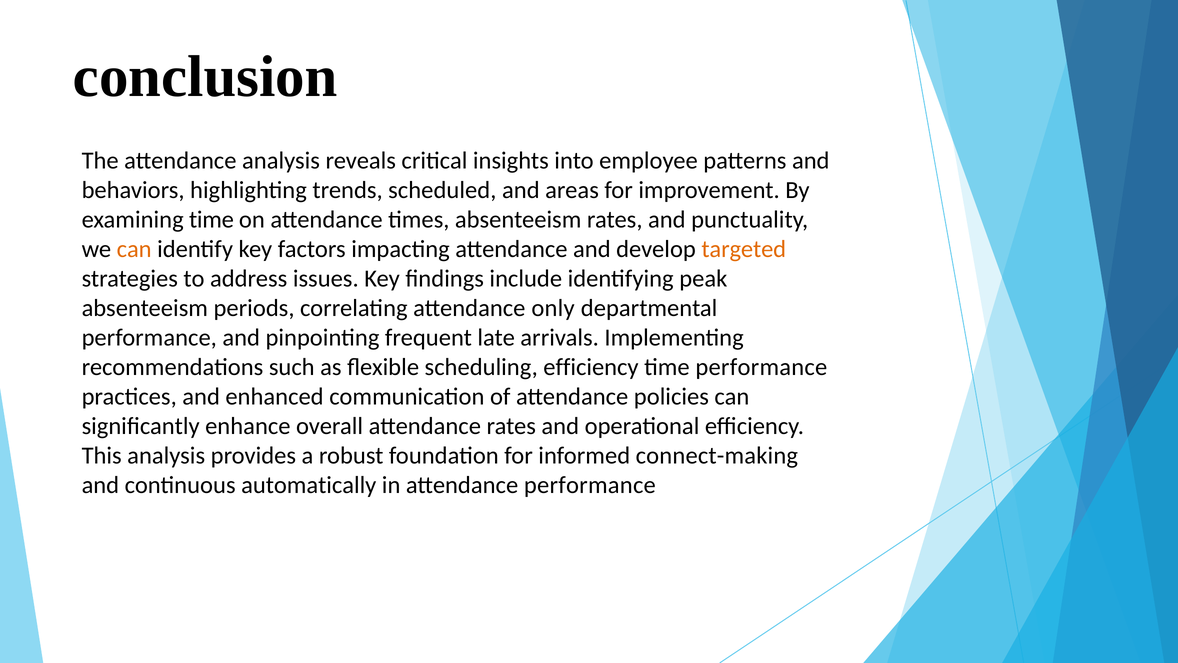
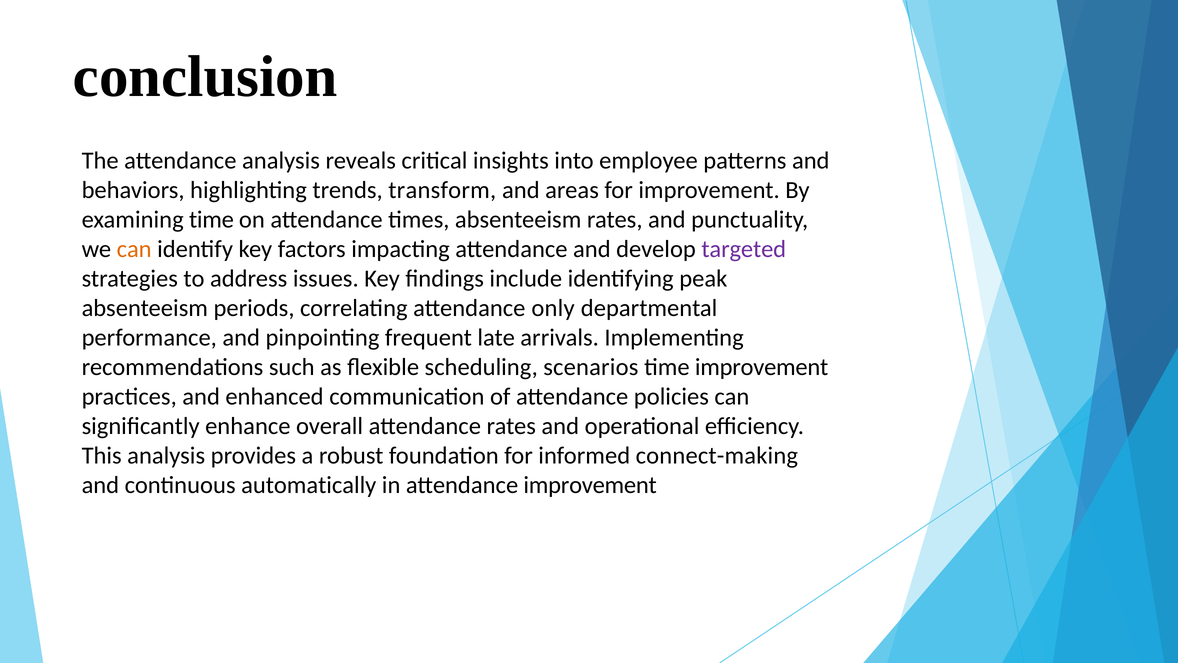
scheduled: scheduled -> transform
targeted colour: orange -> purple
scheduling efficiency: efficiency -> scenarios
time performance: performance -> improvement
attendance performance: performance -> improvement
